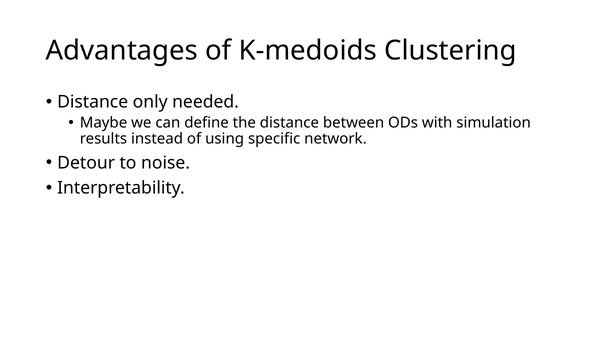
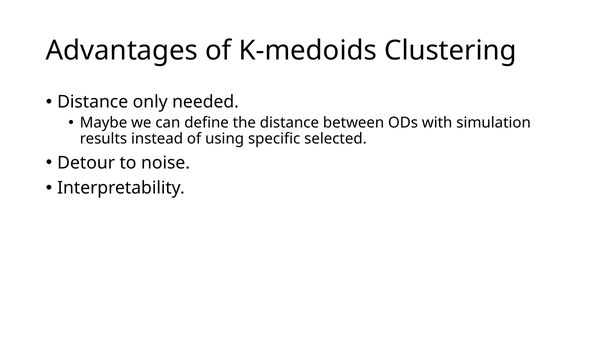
network: network -> selected
